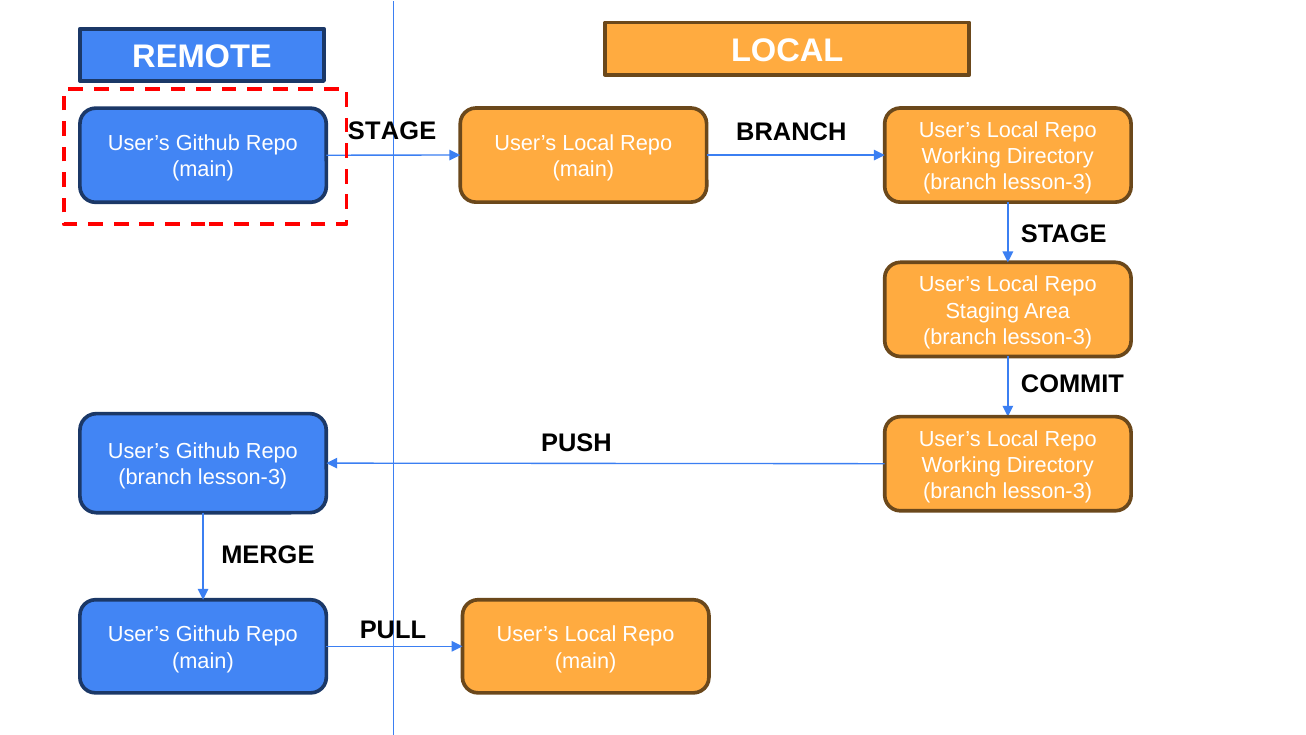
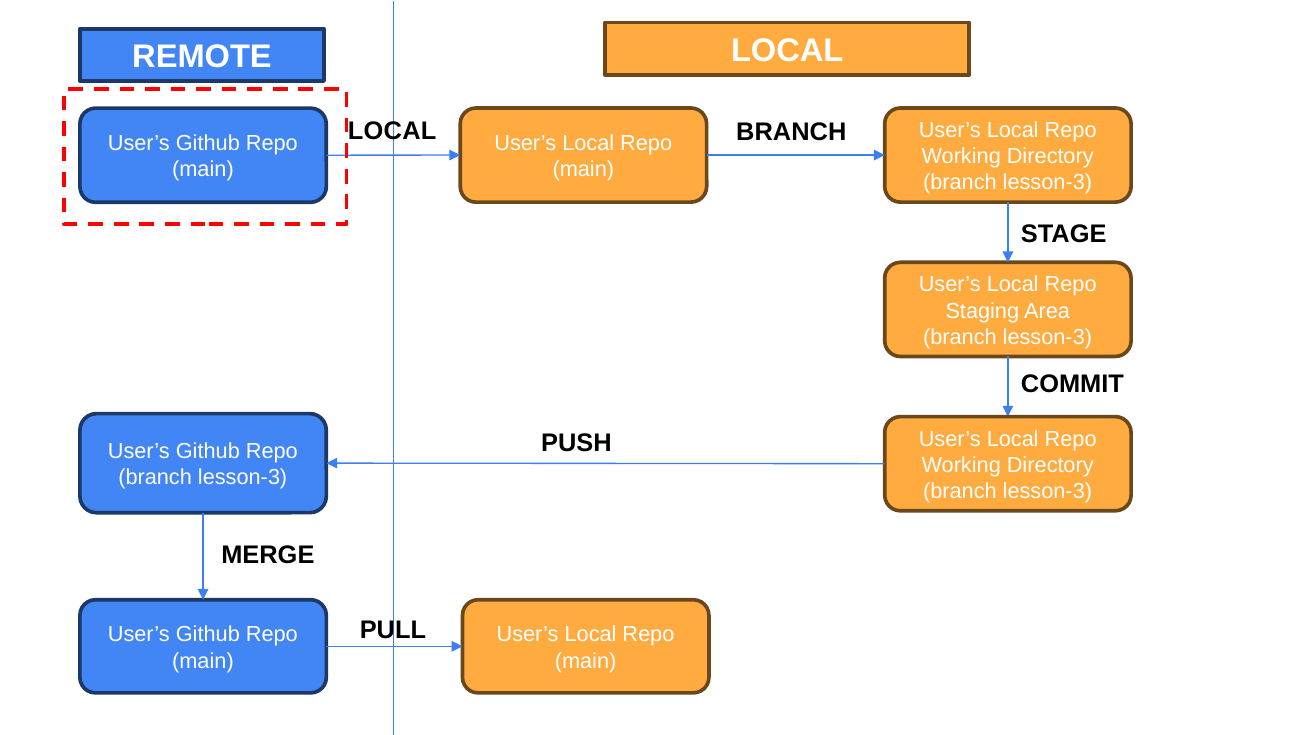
STAGE at (392, 131): STAGE -> LOCAL
